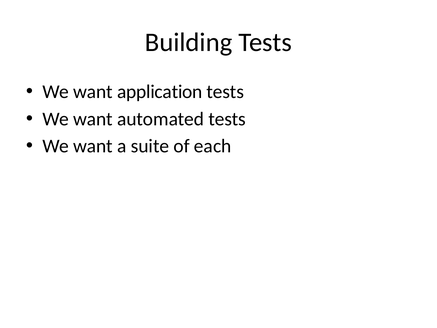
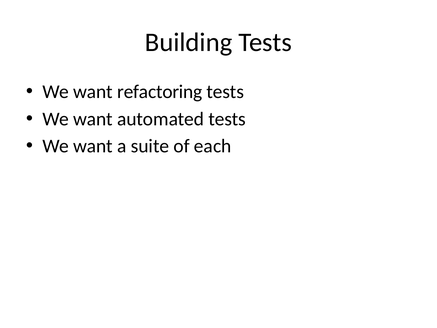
application: application -> refactoring
